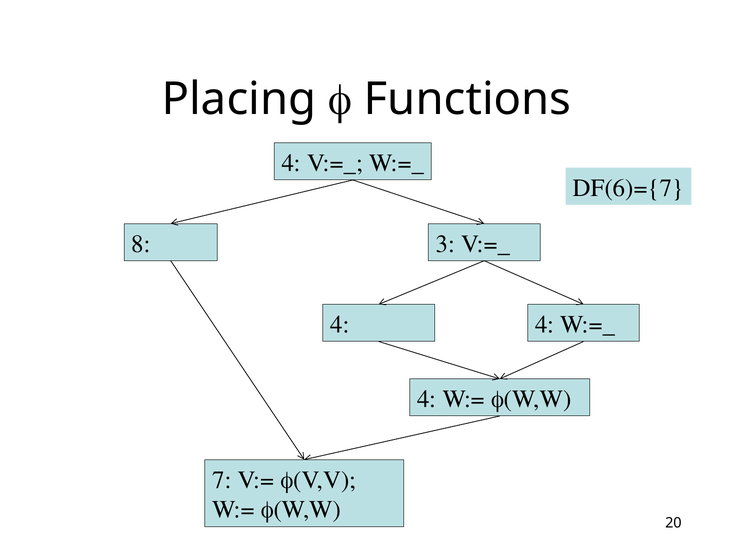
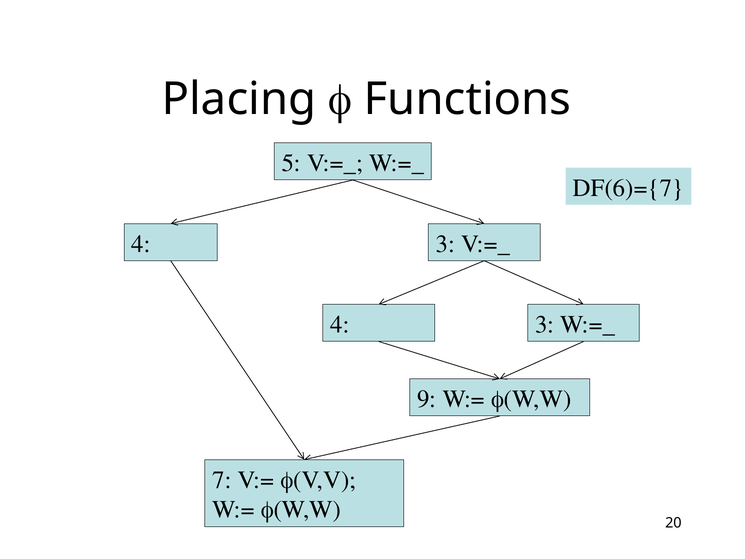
4 at (291, 163): 4 -> 5
8 at (141, 244): 8 -> 4
4 at (545, 325): 4 -> 3
4 at (427, 399): 4 -> 9
